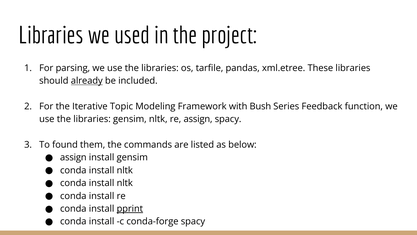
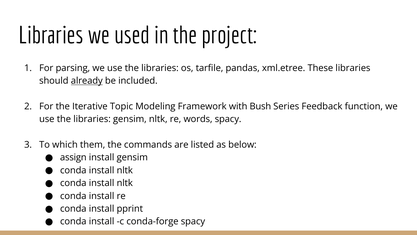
re assign: assign -> words
found: found -> which
pprint underline: present -> none
